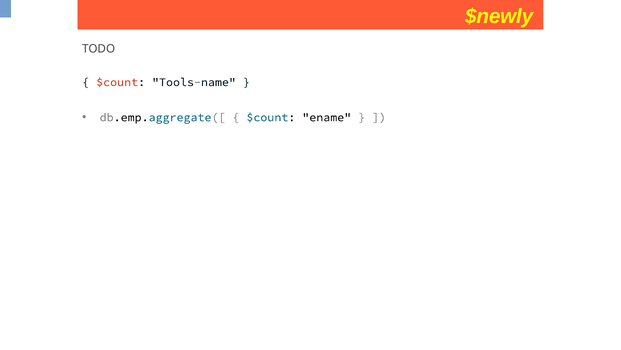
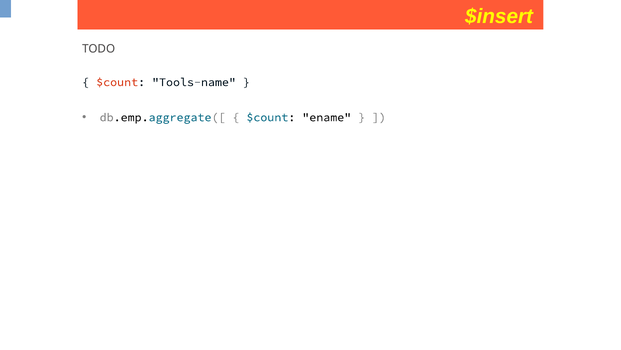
$newly: $newly -> $insert
